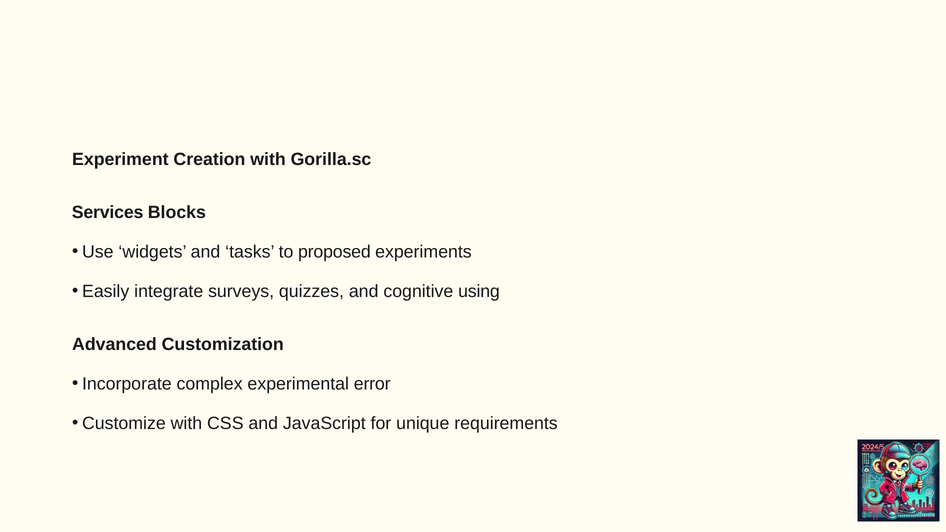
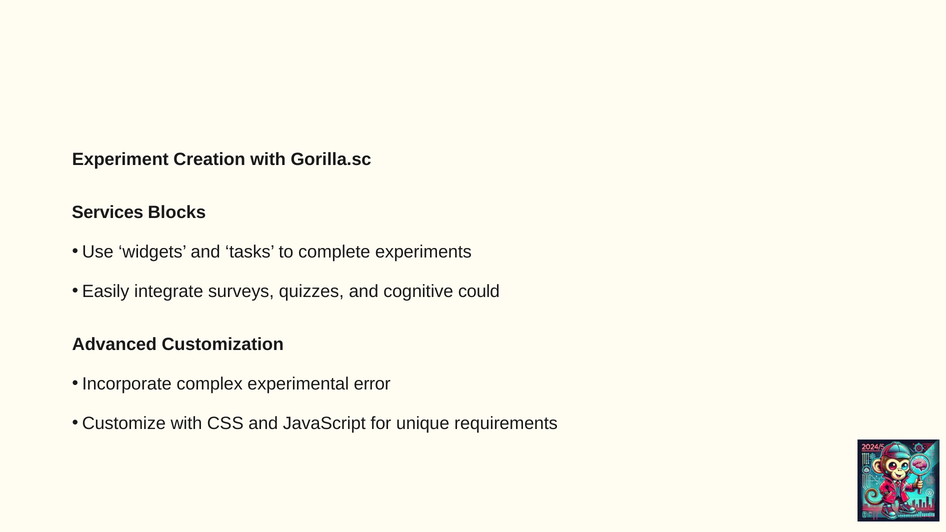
proposed: proposed -> complete
using: using -> could
